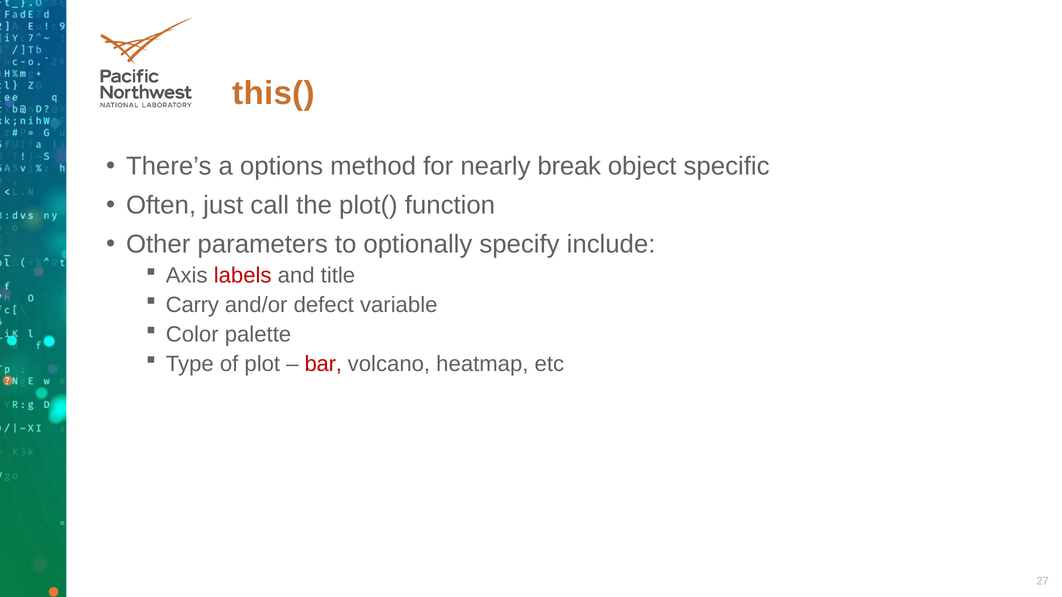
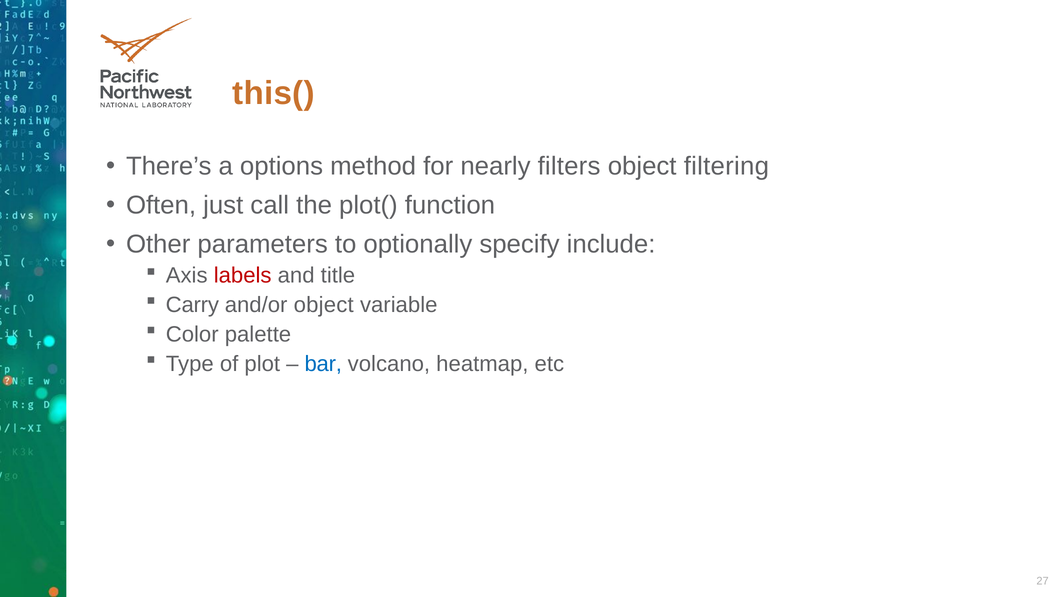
break: break -> filters
specific: specific -> filtering
and/or defect: defect -> object
bar colour: red -> blue
